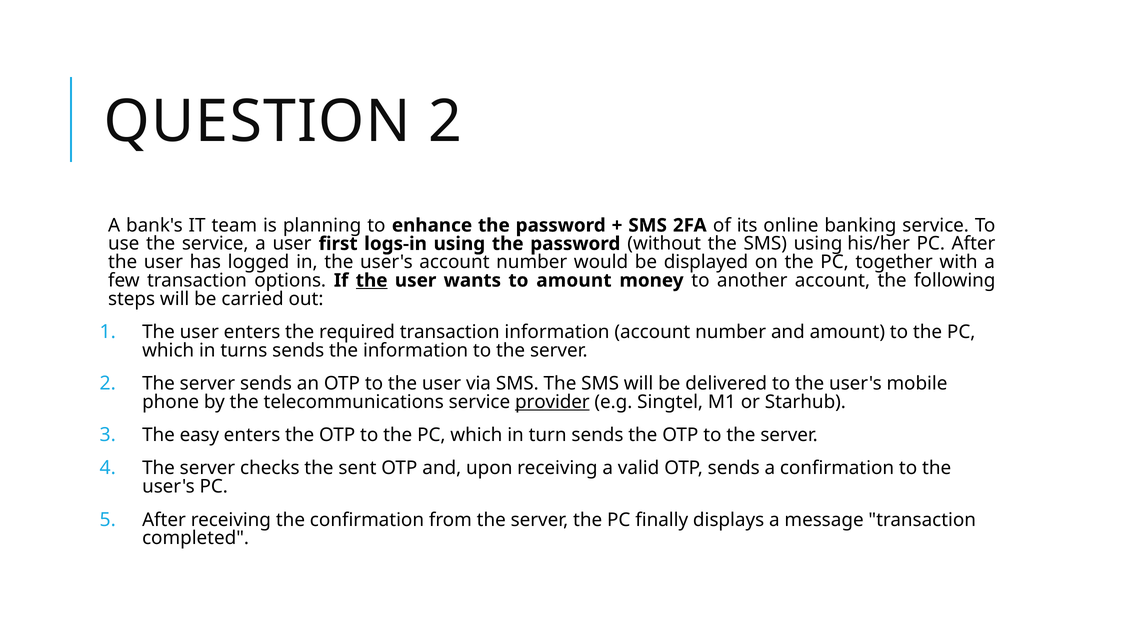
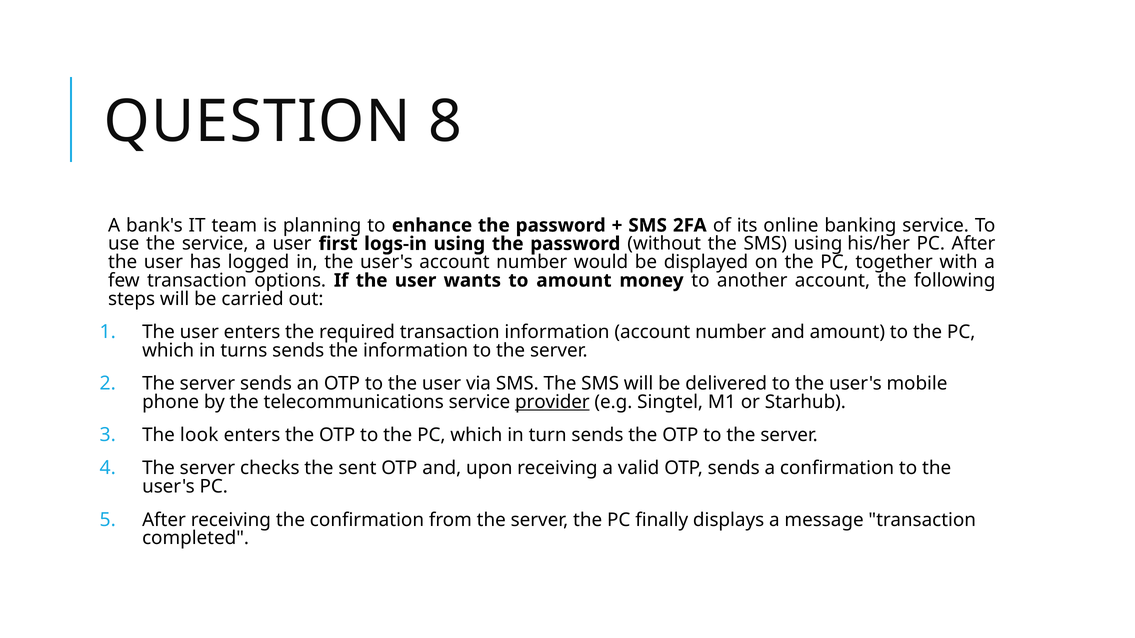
QUESTION 2: 2 -> 8
the at (372, 281) underline: present -> none
easy: easy -> look
